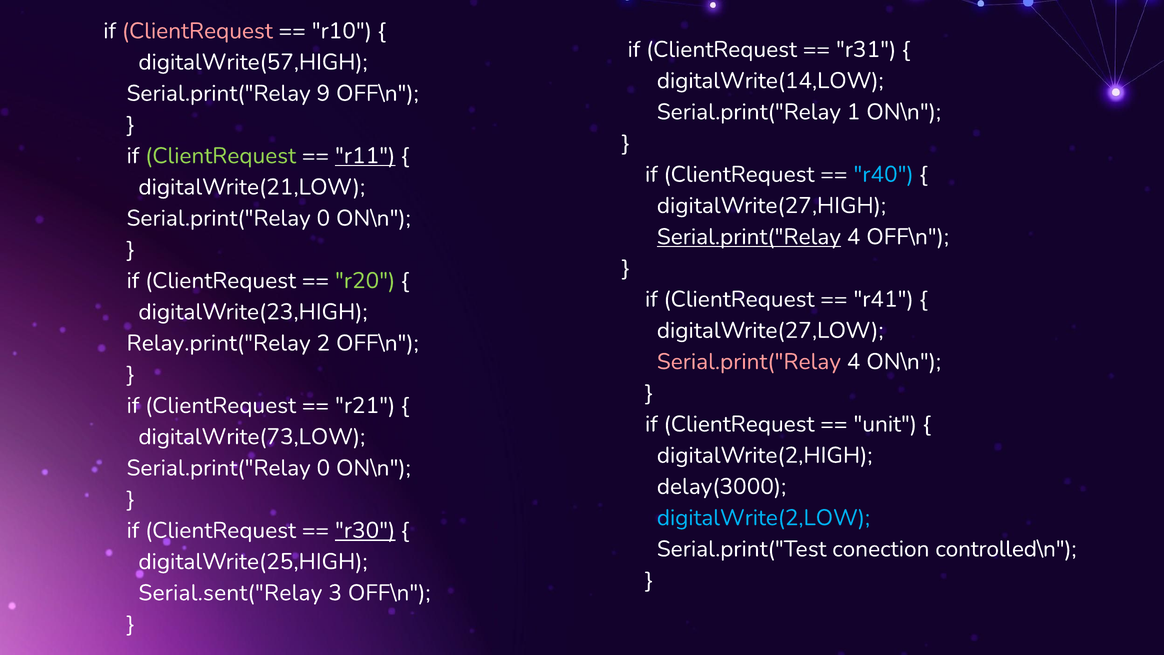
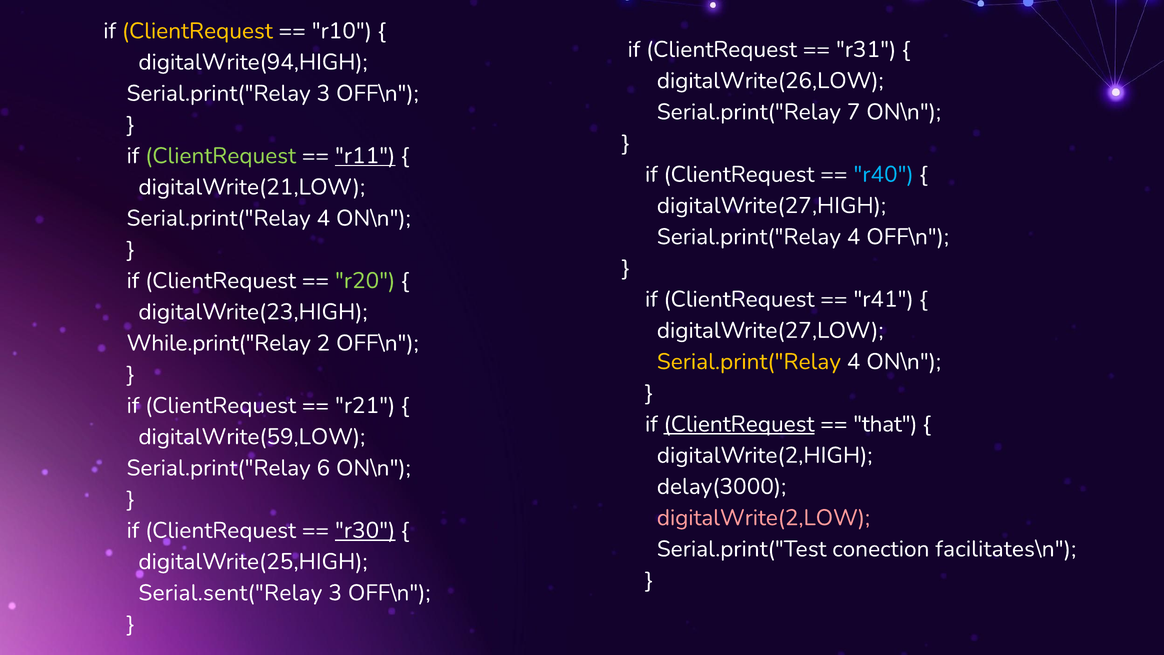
ClientRequest at (197, 31) colour: pink -> yellow
digitalWrite(57,HIGH: digitalWrite(57,HIGH -> digitalWrite(94,HIGH
digitalWrite(14,LOW: digitalWrite(14,LOW -> digitalWrite(26,LOW
Serial.print("Relay 9: 9 -> 3
1: 1 -> 7
0 at (323, 218): 0 -> 4
Serial.print("Relay at (749, 237) underline: present -> none
Relay.print("Relay: Relay.print("Relay -> While.print("Relay
Serial.print("Relay at (749, 361) colour: pink -> yellow
ClientRequest at (739, 424) underline: none -> present
unit: unit -> that
digitalWrite(73,LOW: digitalWrite(73,LOW -> digitalWrite(59,LOW
0 at (323, 468): 0 -> 6
digitalWrite(2,LOW colour: light blue -> pink
controlled\n: controlled\n -> facilitates\n
